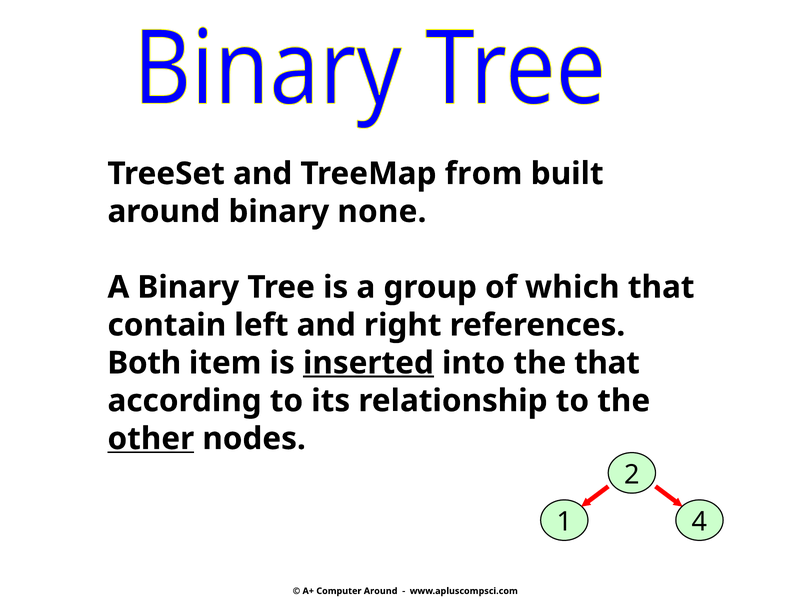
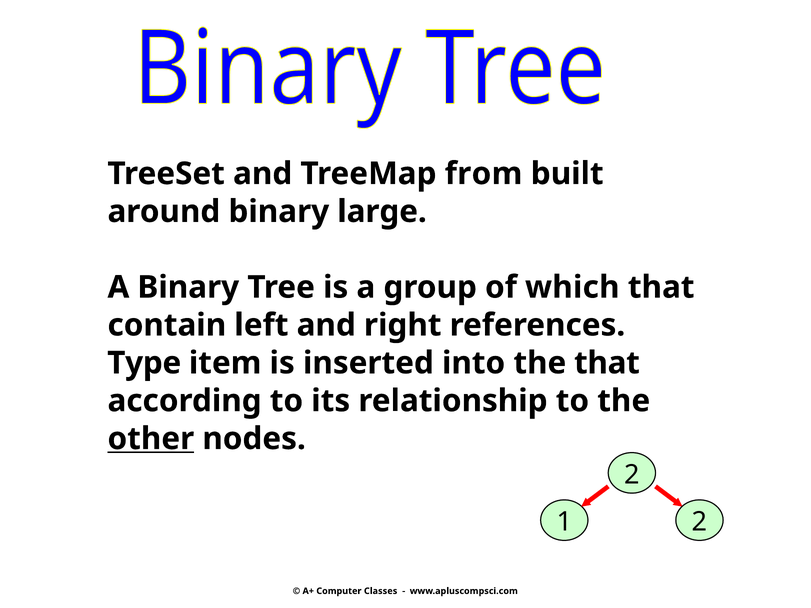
none: none -> large
Both: Both -> Type
inserted underline: present -> none
1 4: 4 -> 2
Computer Around: Around -> Classes
